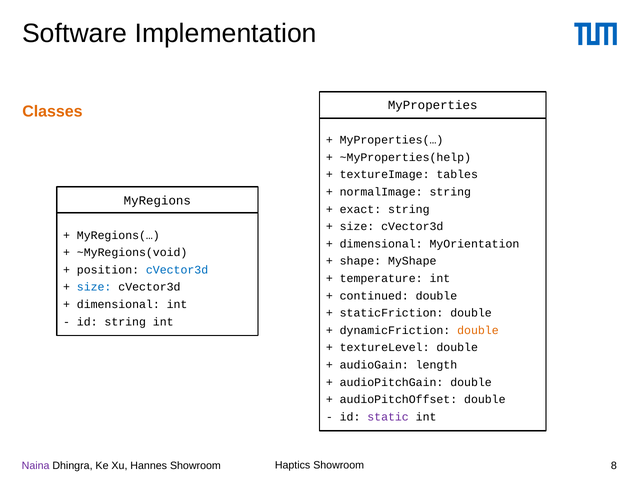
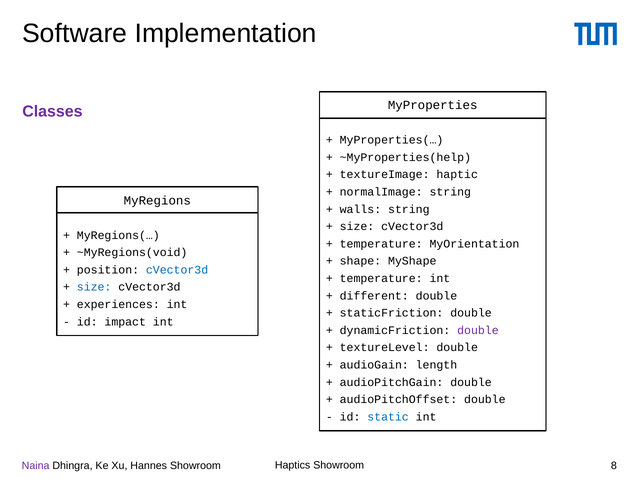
Classes colour: orange -> purple
tables: tables -> haptic
exact: exact -> walls
dimensional at (381, 244): dimensional -> temperature
continued: continued -> different
dimensional at (118, 305): dimensional -> experiences
id string: string -> impact
double at (478, 331) colour: orange -> purple
static colour: purple -> blue
